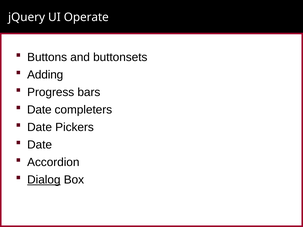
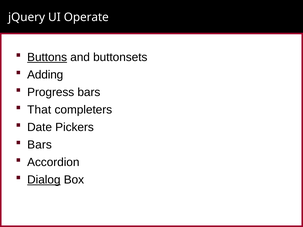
Buttons underline: none -> present
Date at (39, 110): Date -> That
Date at (40, 145): Date -> Bars
